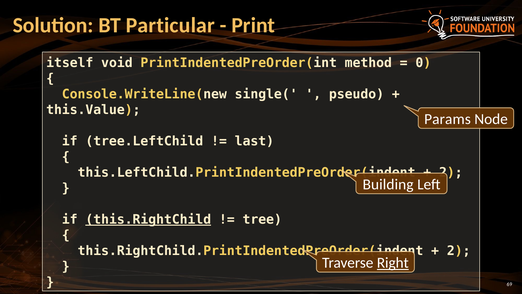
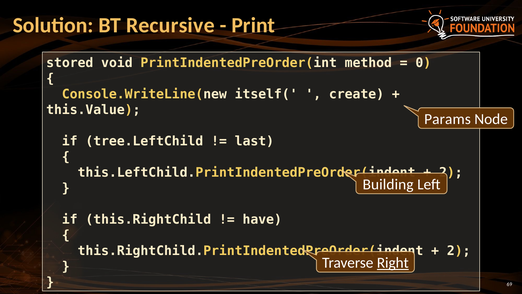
Particular: Particular -> Recursive
itself: itself -> stored
single(: single( -> itself(
pseudo: pseudo -> create
this.RightChild underline: present -> none
tree: tree -> have
